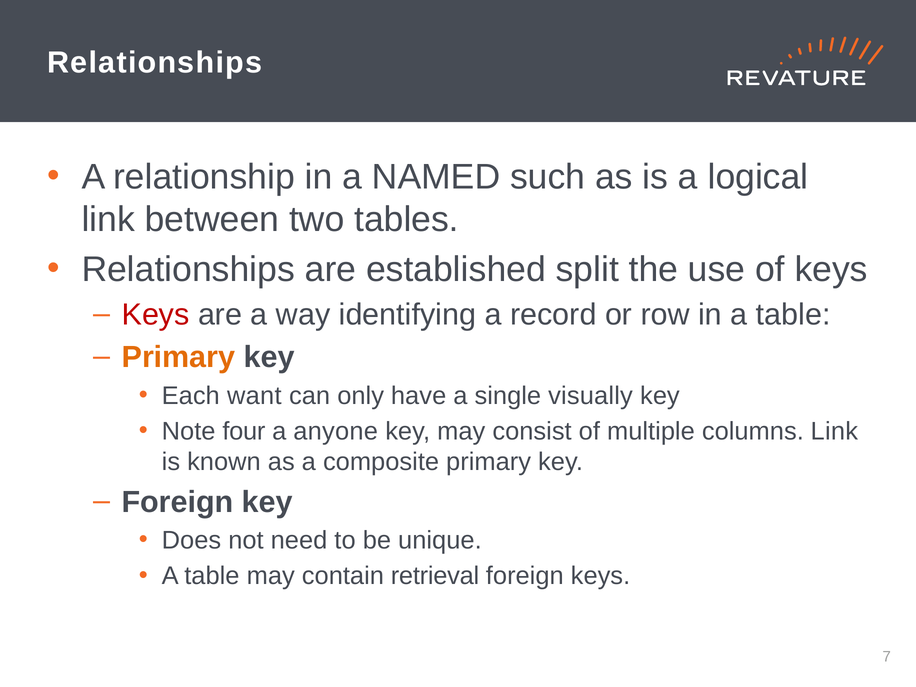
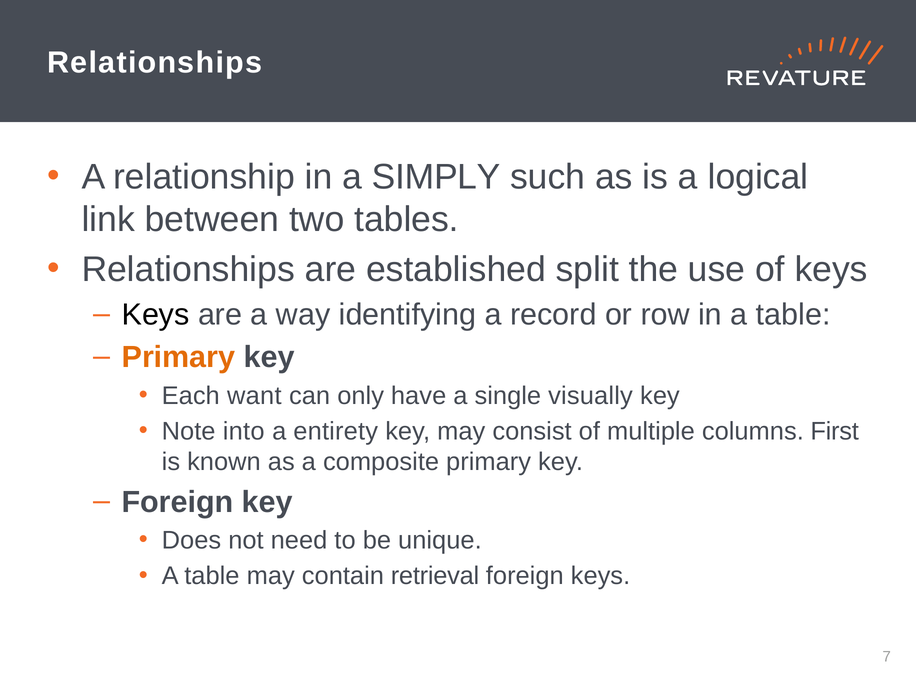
NAMED: NAMED -> SIMPLY
Keys at (156, 315) colour: red -> black
four: four -> into
anyone: anyone -> entirety
columns Link: Link -> First
